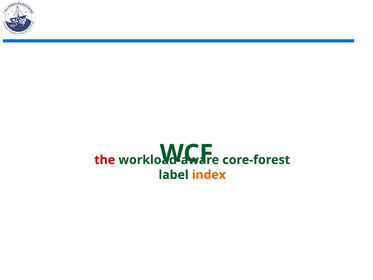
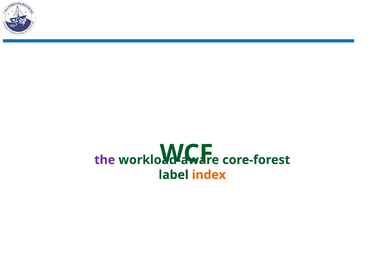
the colour: red -> purple
